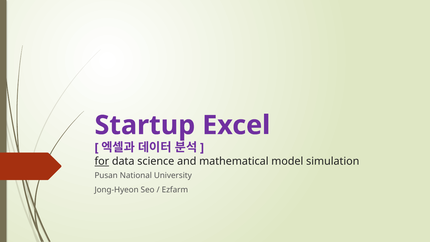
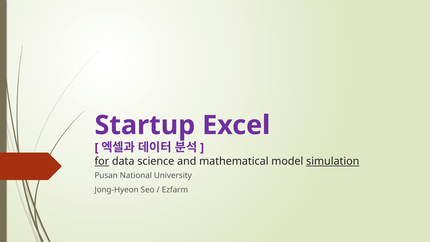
simulation underline: none -> present
